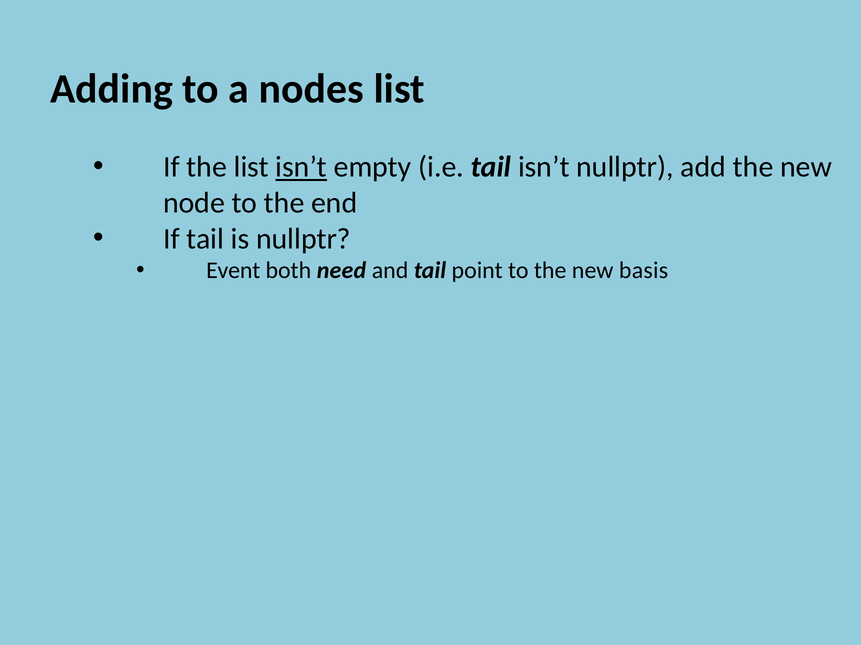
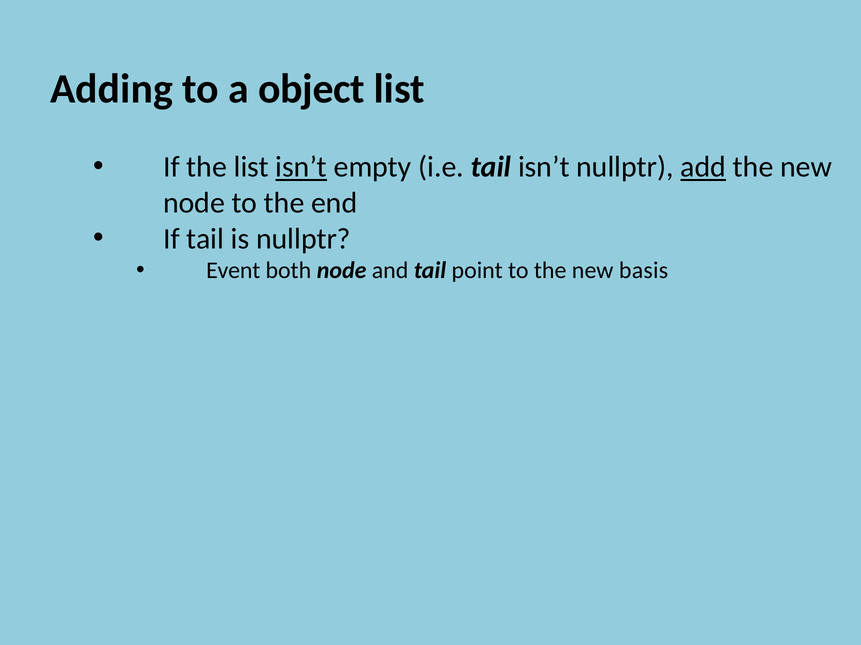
nodes: nodes -> object
add underline: none -> present
both need: need -> node
